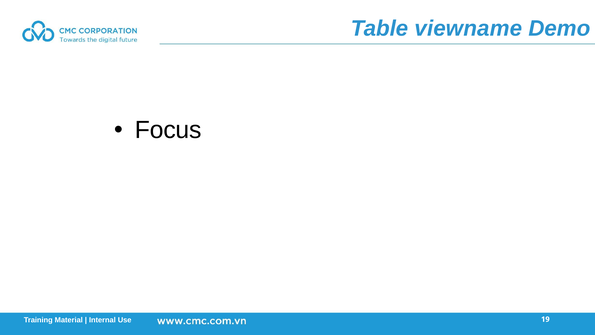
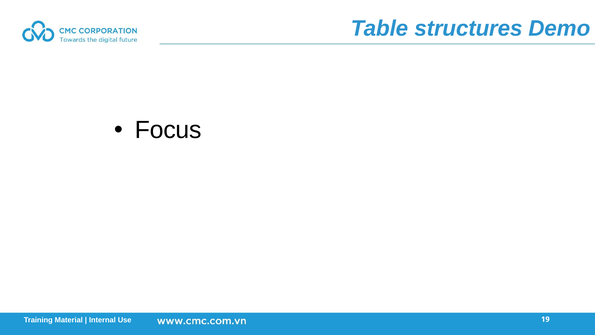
viewname: viewname -> structures
